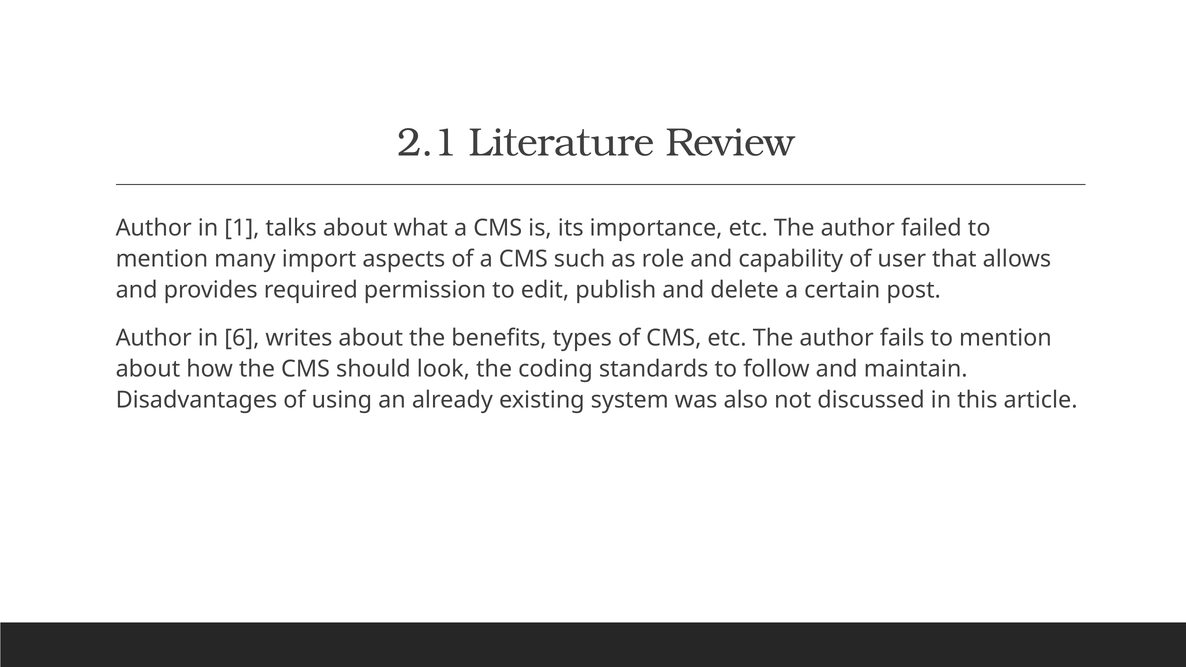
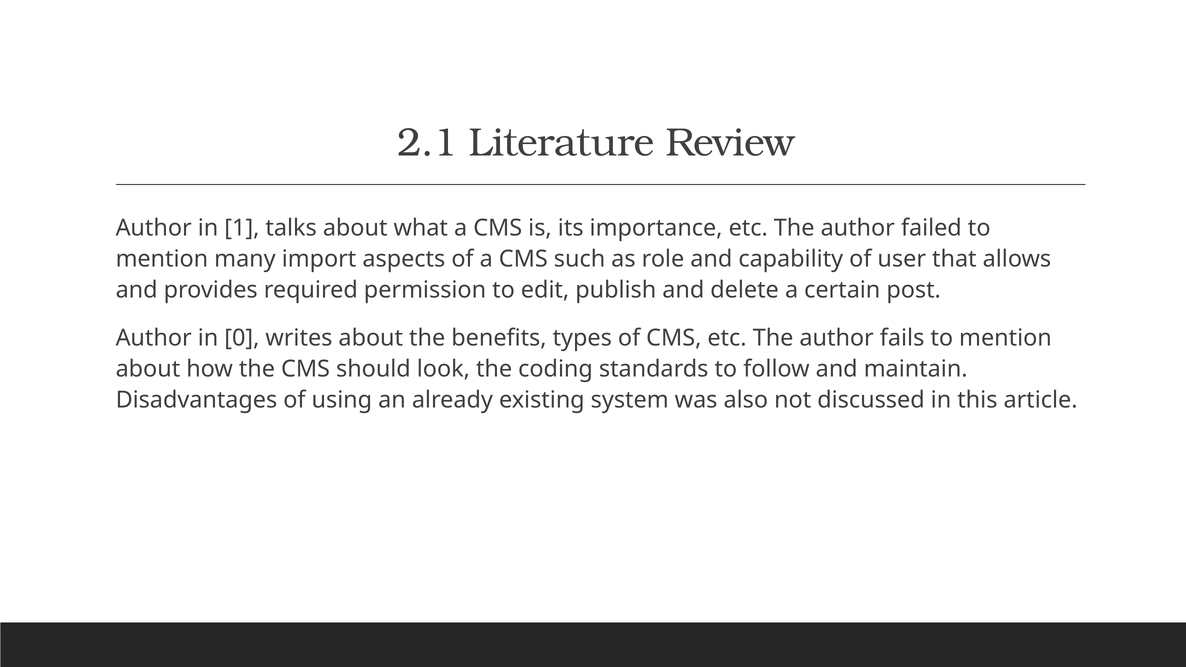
6: 6 -> 0
